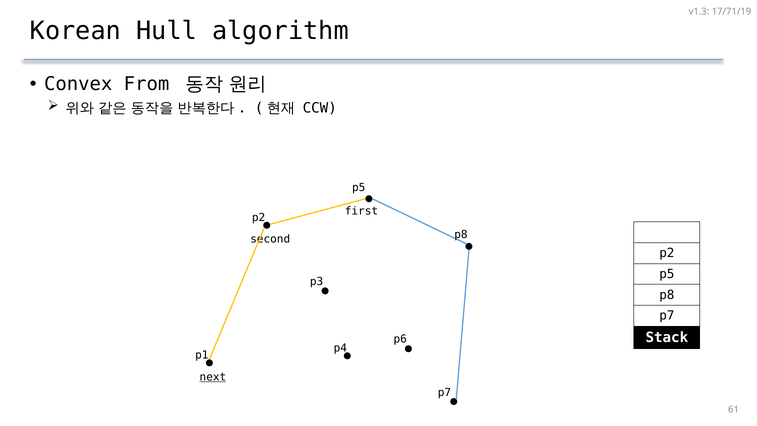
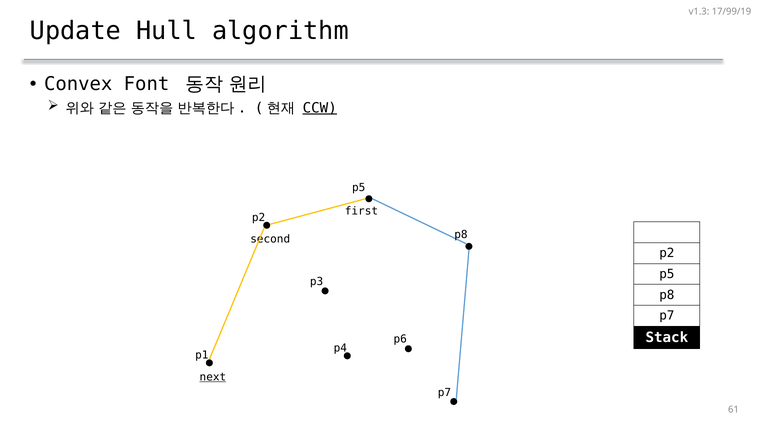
17/71/19: 17/71/19 -> 17/99/19
Korean: Korean -> Update
From: From -> Font
CCW underline: none -> present
